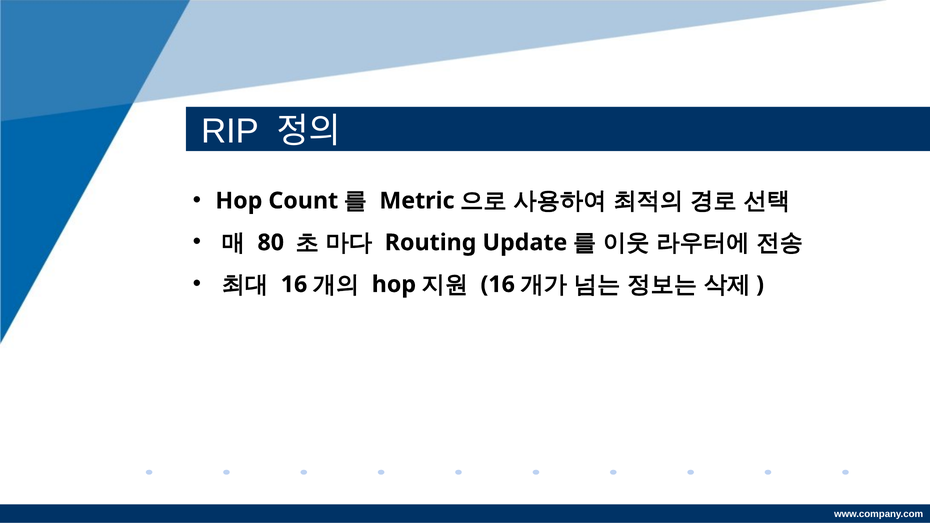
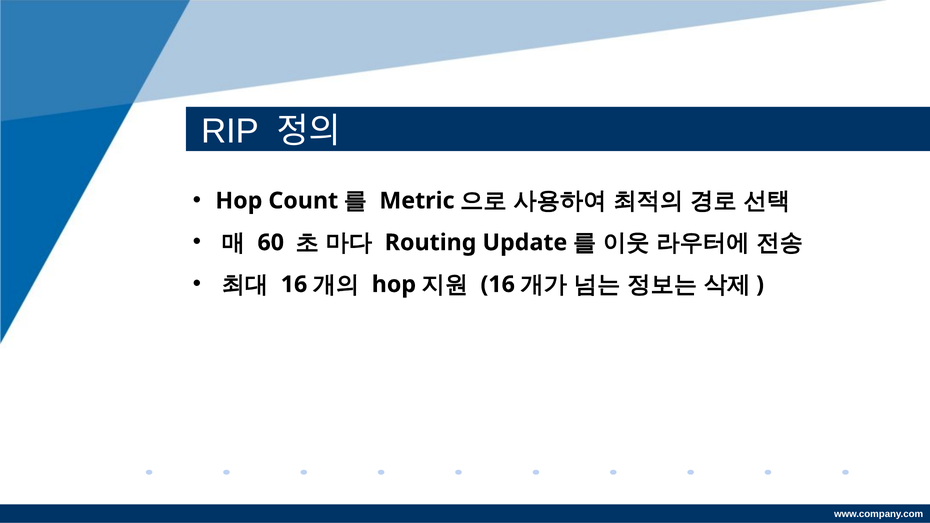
80: 80 -> 60
